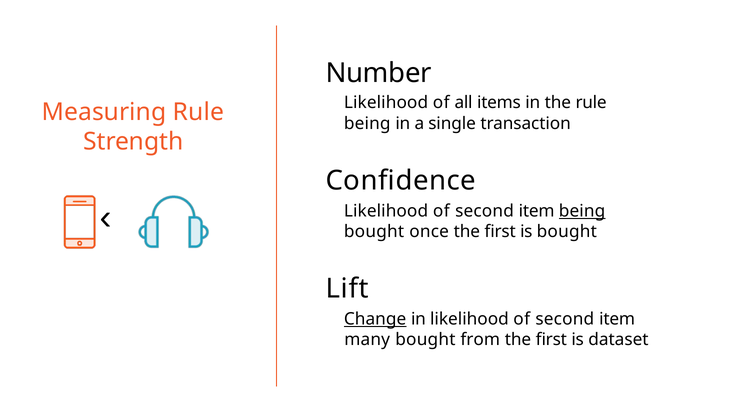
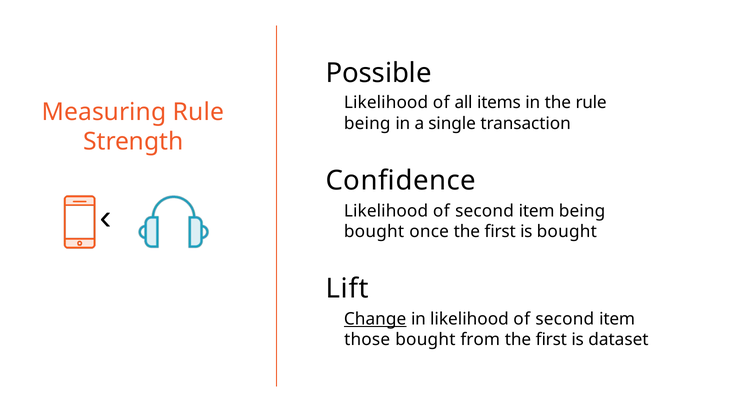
Number: Number -> Possible
being at (582, 211) underline: present -> none
many: many -> those
